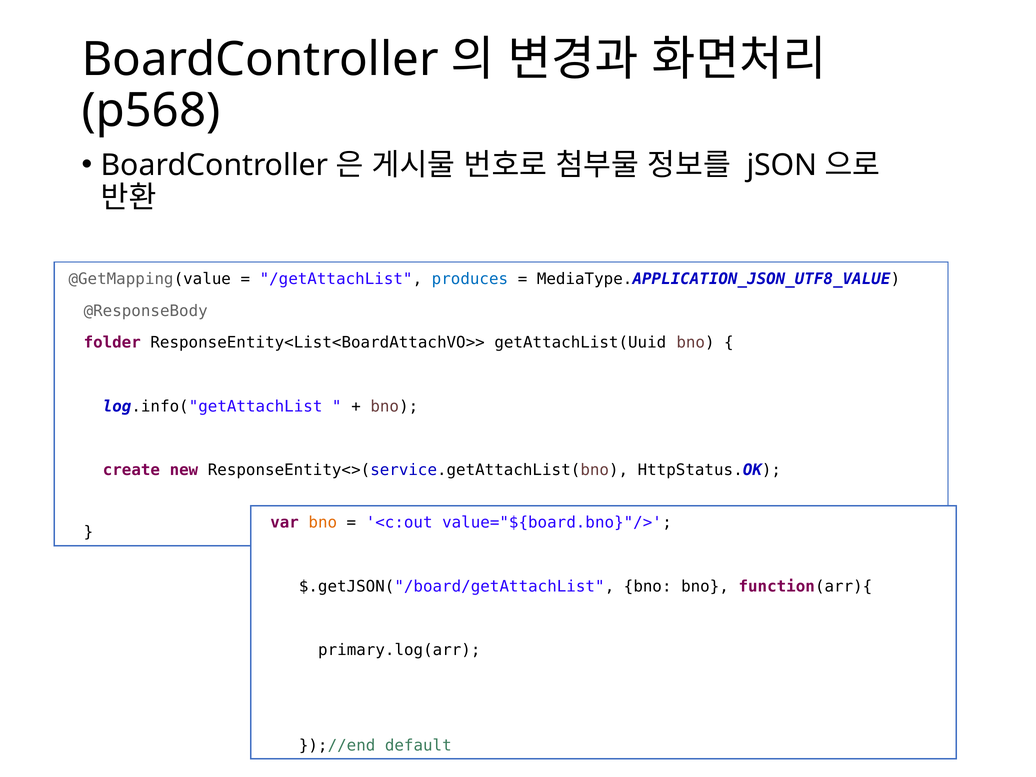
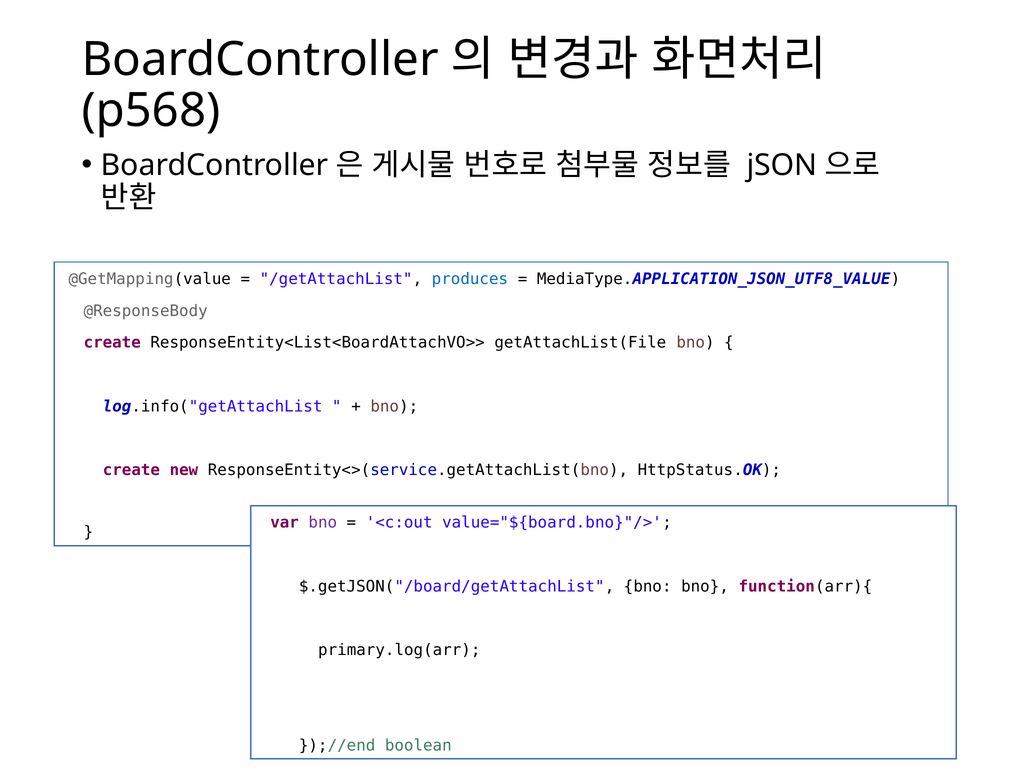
folder at (112, 343): folder -> create
getAttachList(Uuid: getAttachList(Uuid -> getAttachList(File
bno at (323, 523) colour: orange -> purple
default: default -> boolean
